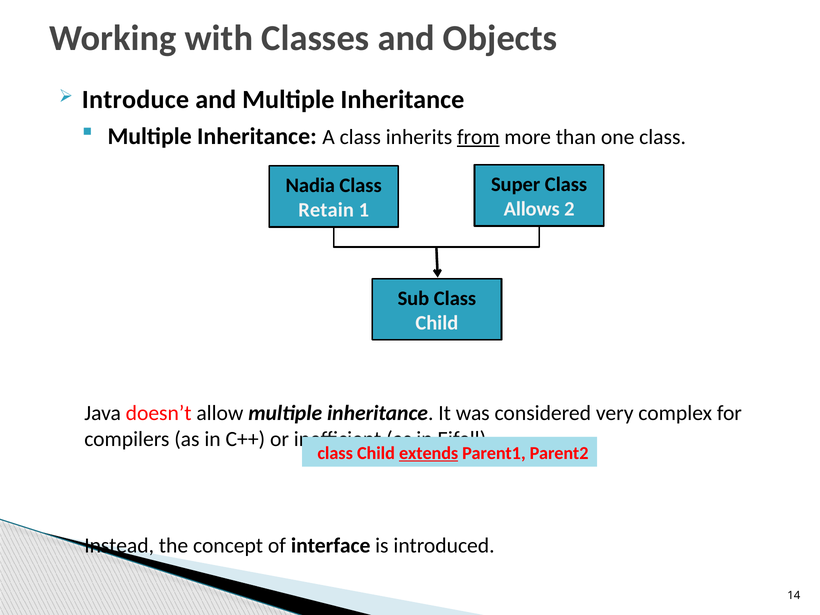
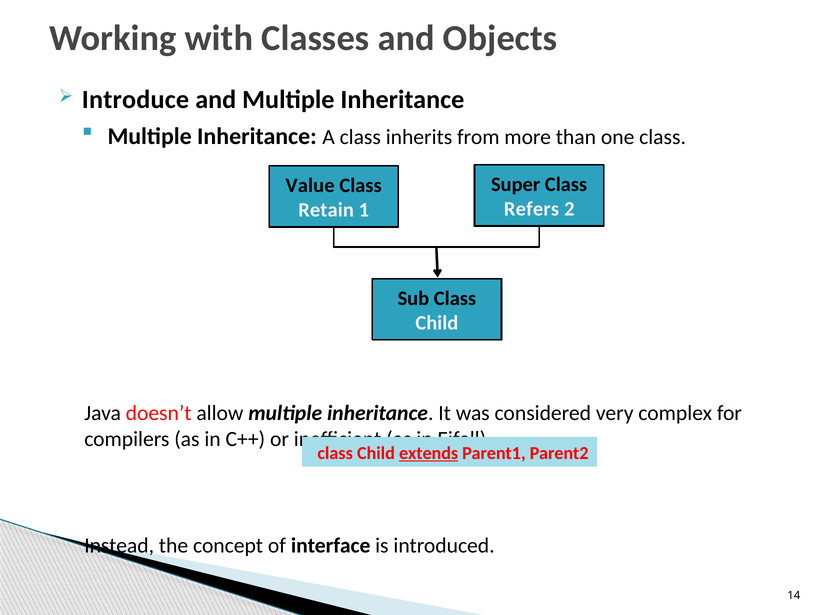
from underline: present -> none
Nadia: Nadia -> Value
Allows: Allows -> Refers
